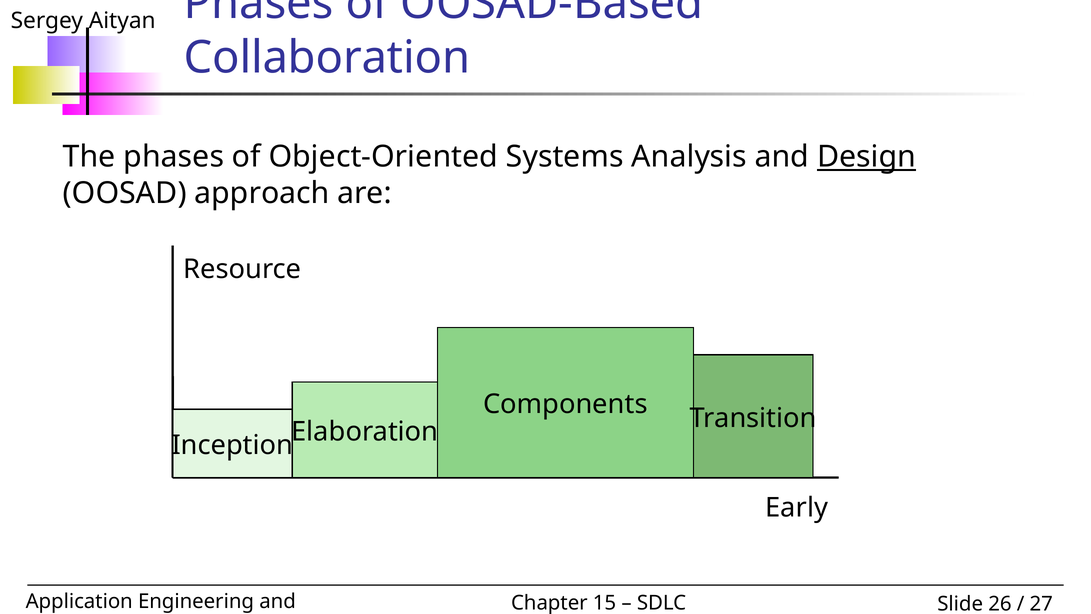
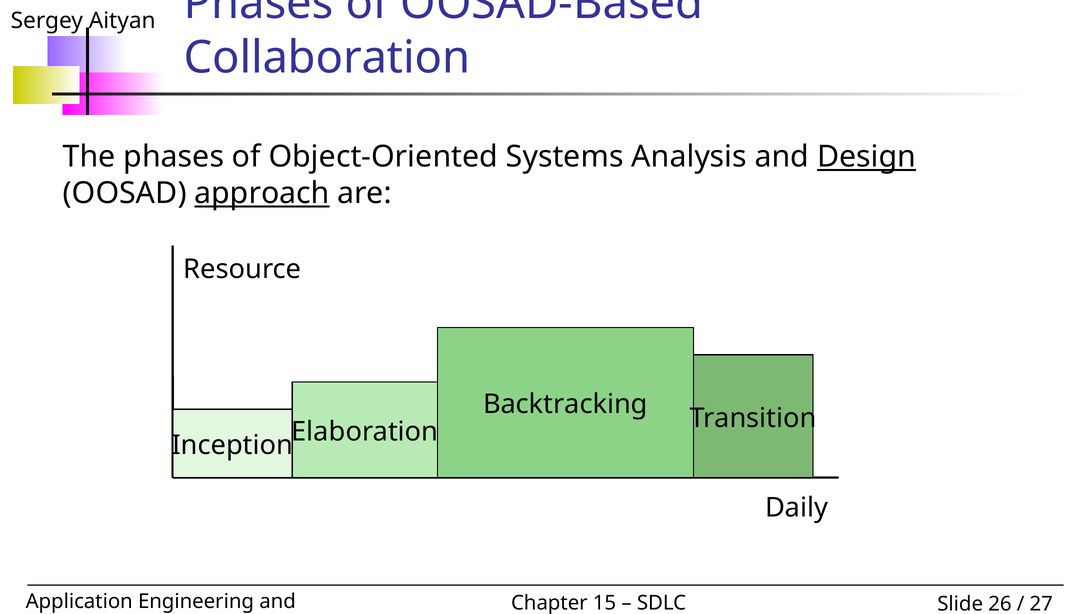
approach underline: none -> present
Components: Components -> Backtracking
Early: Early -> Daily
